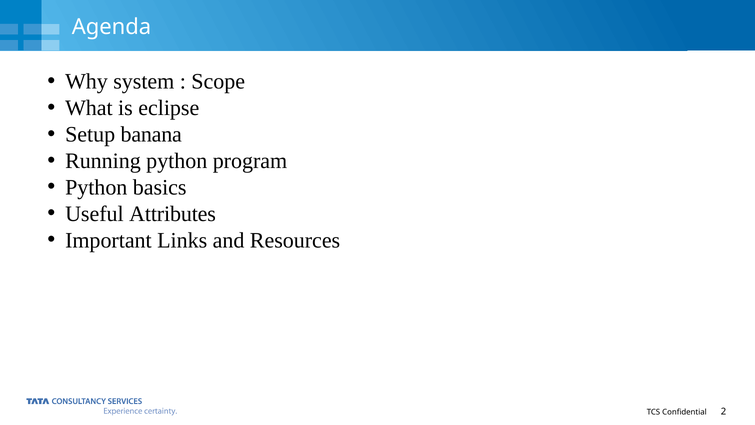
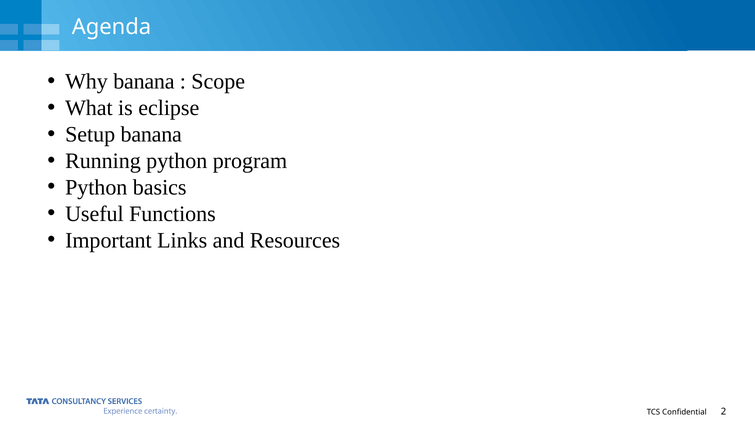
Why system: system -> banana
Attributes: Attributes -> Functions
